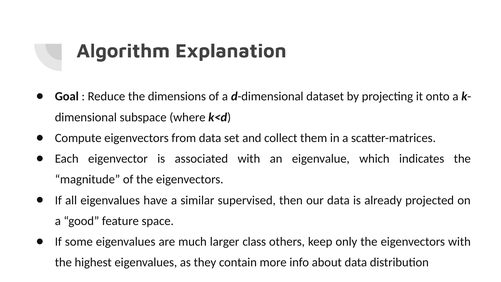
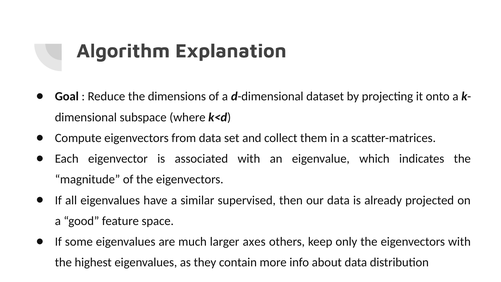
class: class -> axes
